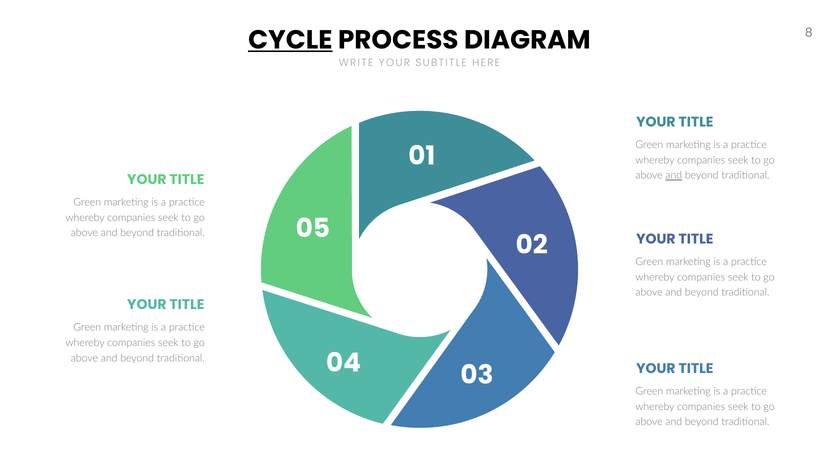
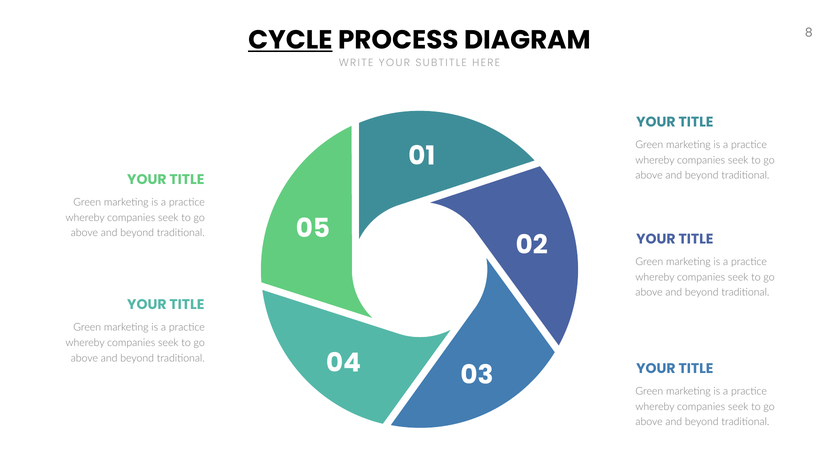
and at (674, 175) underline: present -> none
